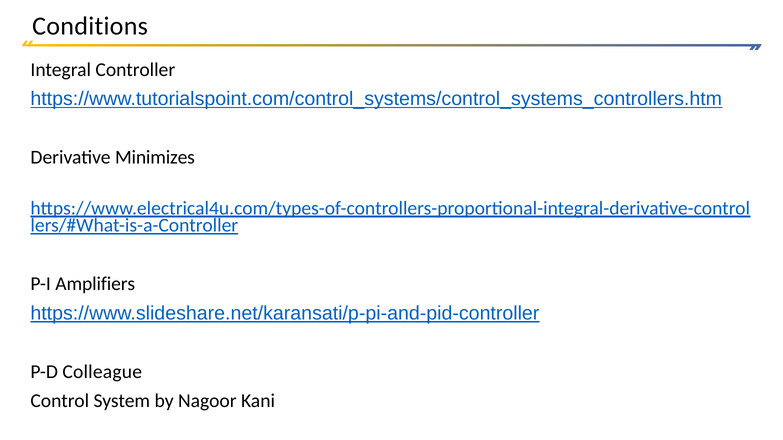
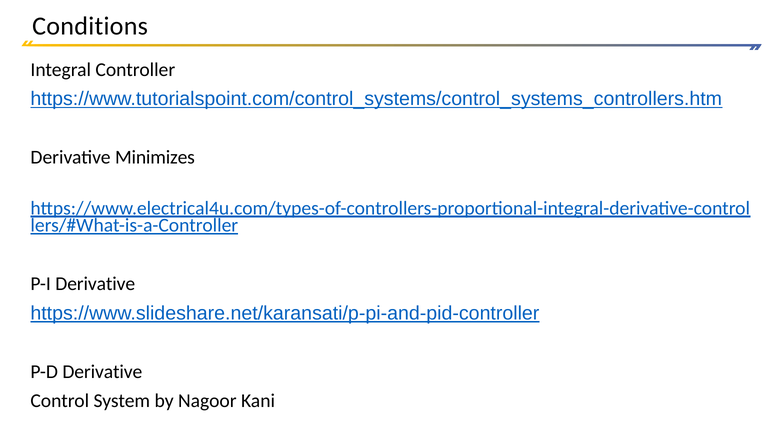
P-I Amplifiers: Amplifiers -> Derivative
P-D Colleague: Colleague -> Derivative
